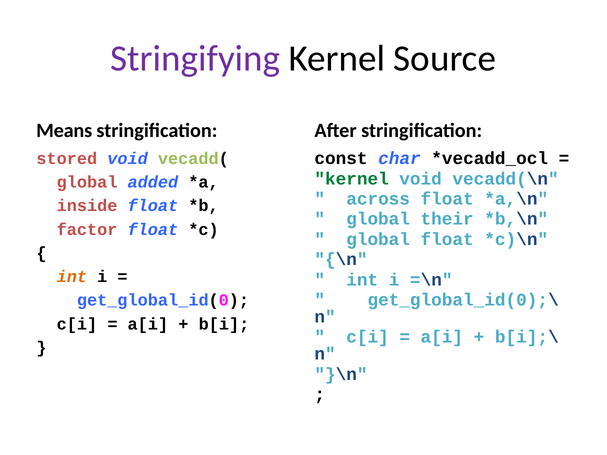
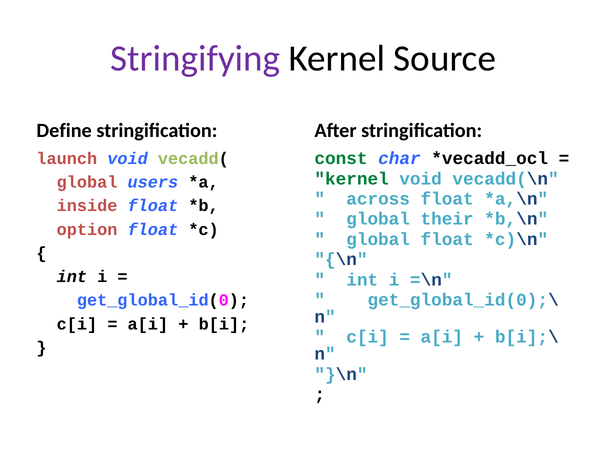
Means: Means -> Define
const colour: black -> green
stored: stored -> launch
added: added -> users
factor: factor -> option
int at (72, 277) colour: orange -> black
